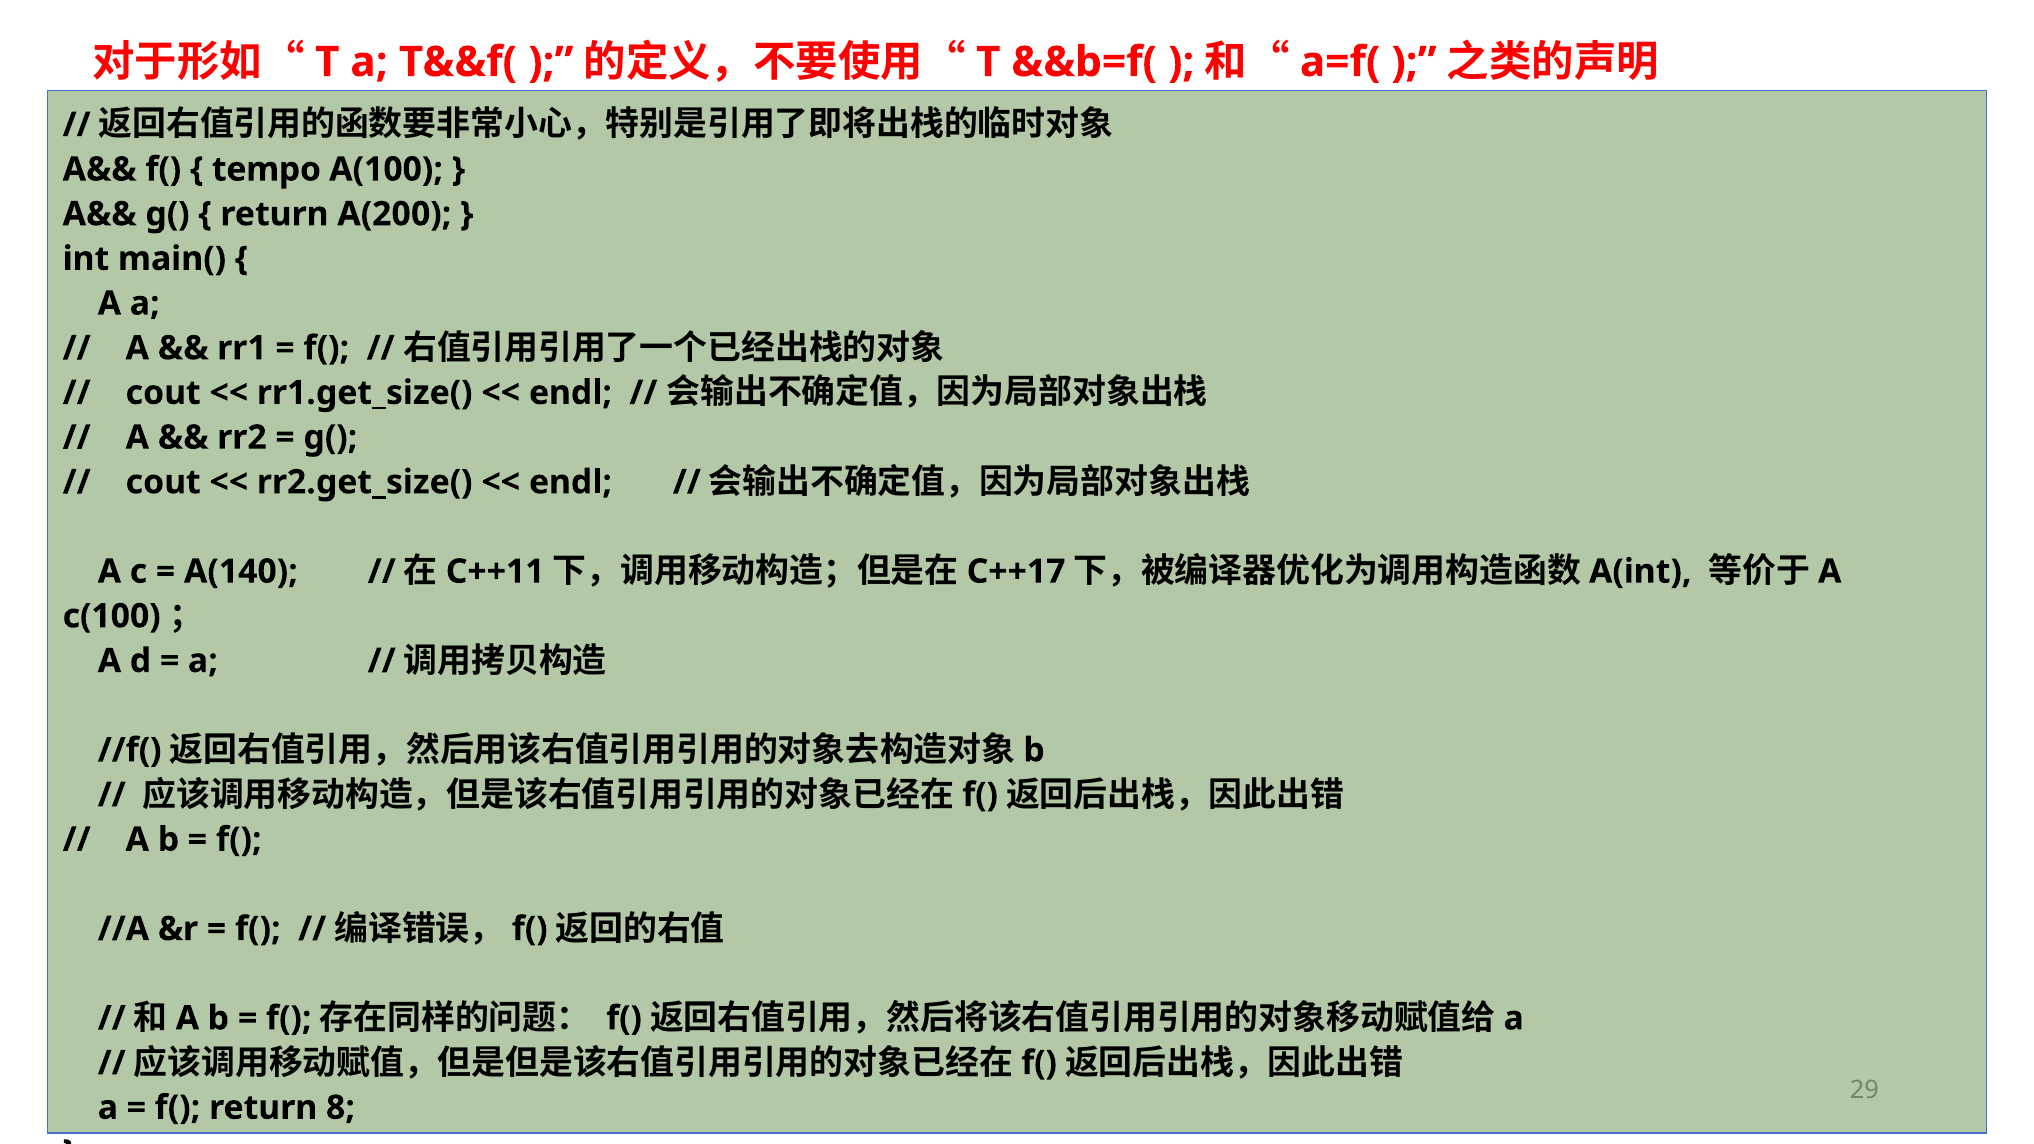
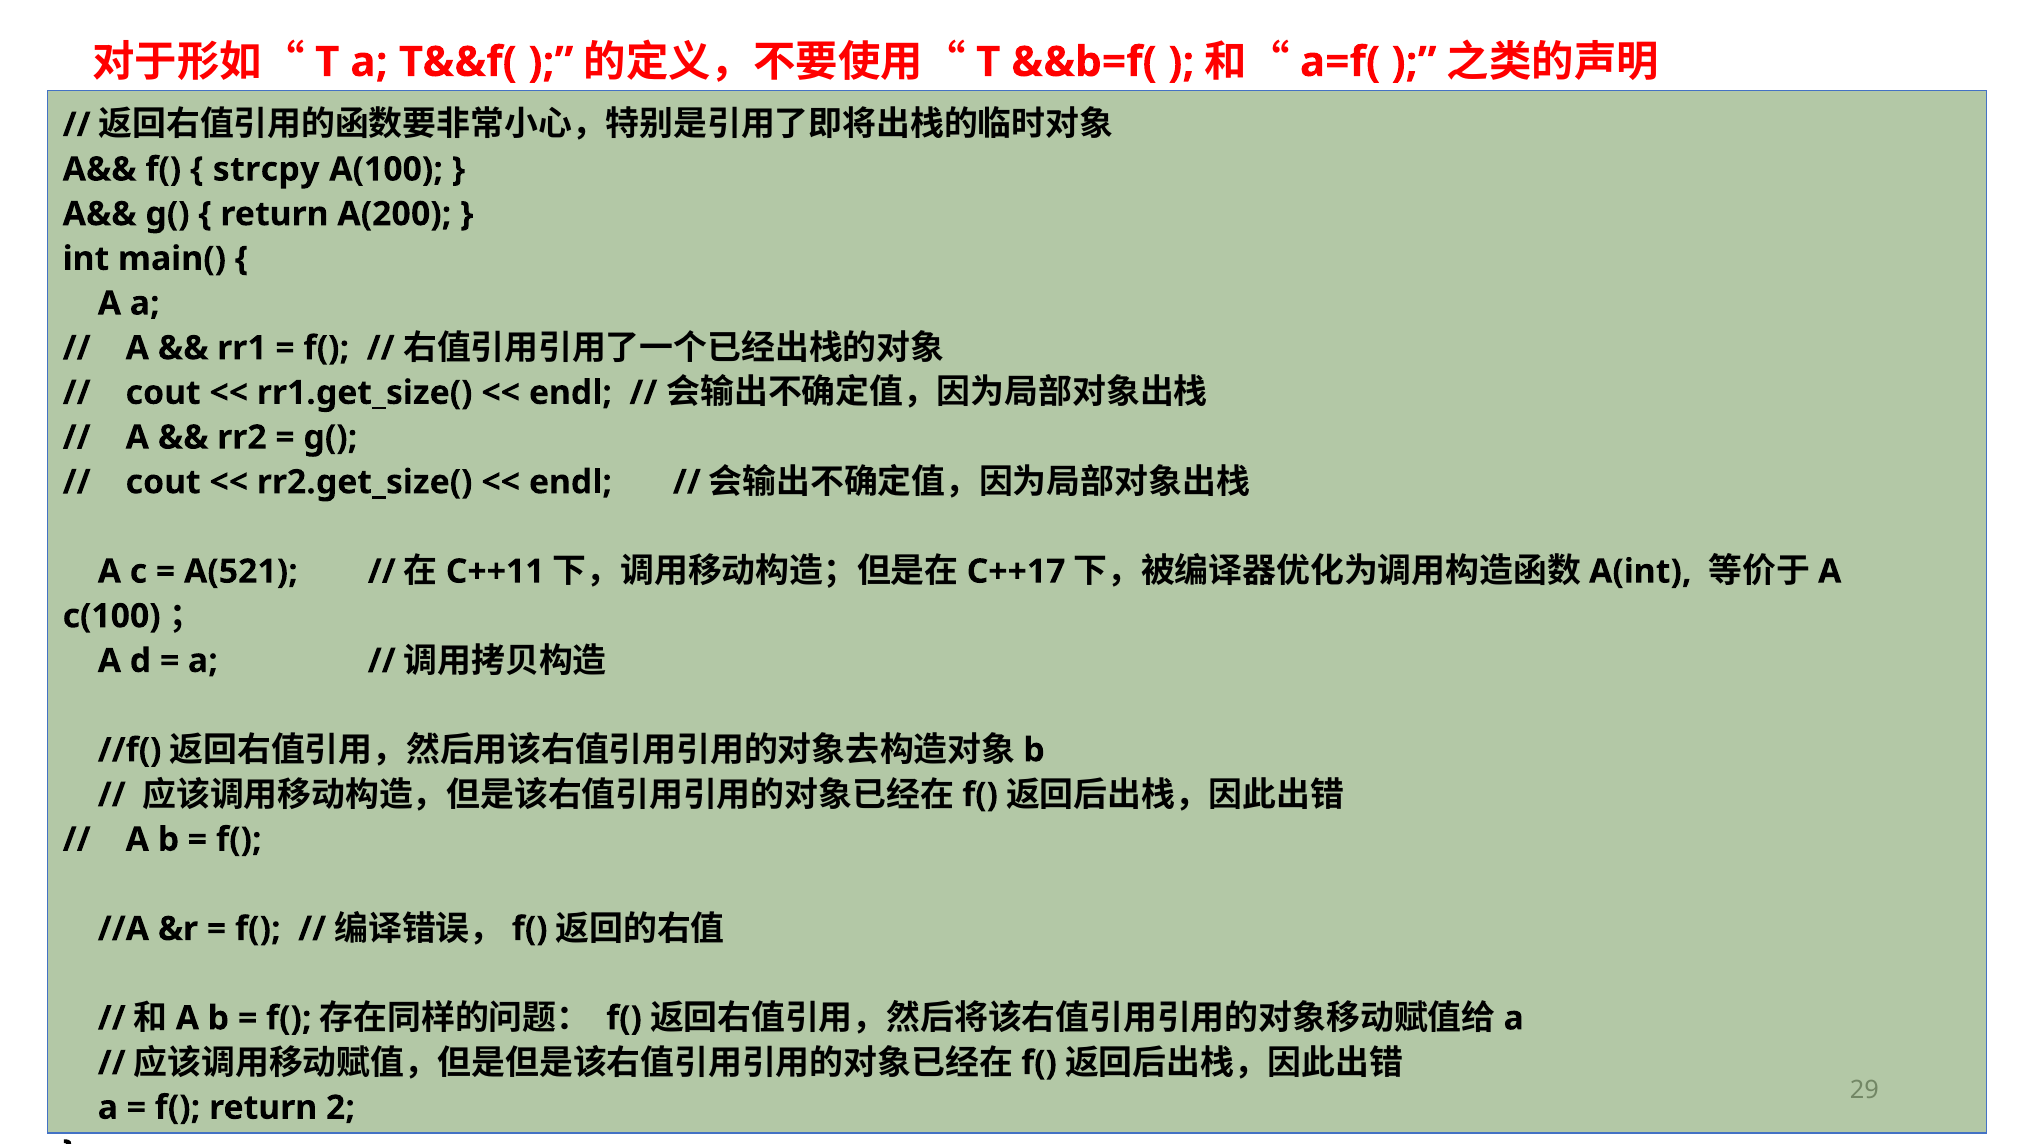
tempo: tempo -> strcpy
A(140: A(140 -> A(521
8: 8 -> 2
